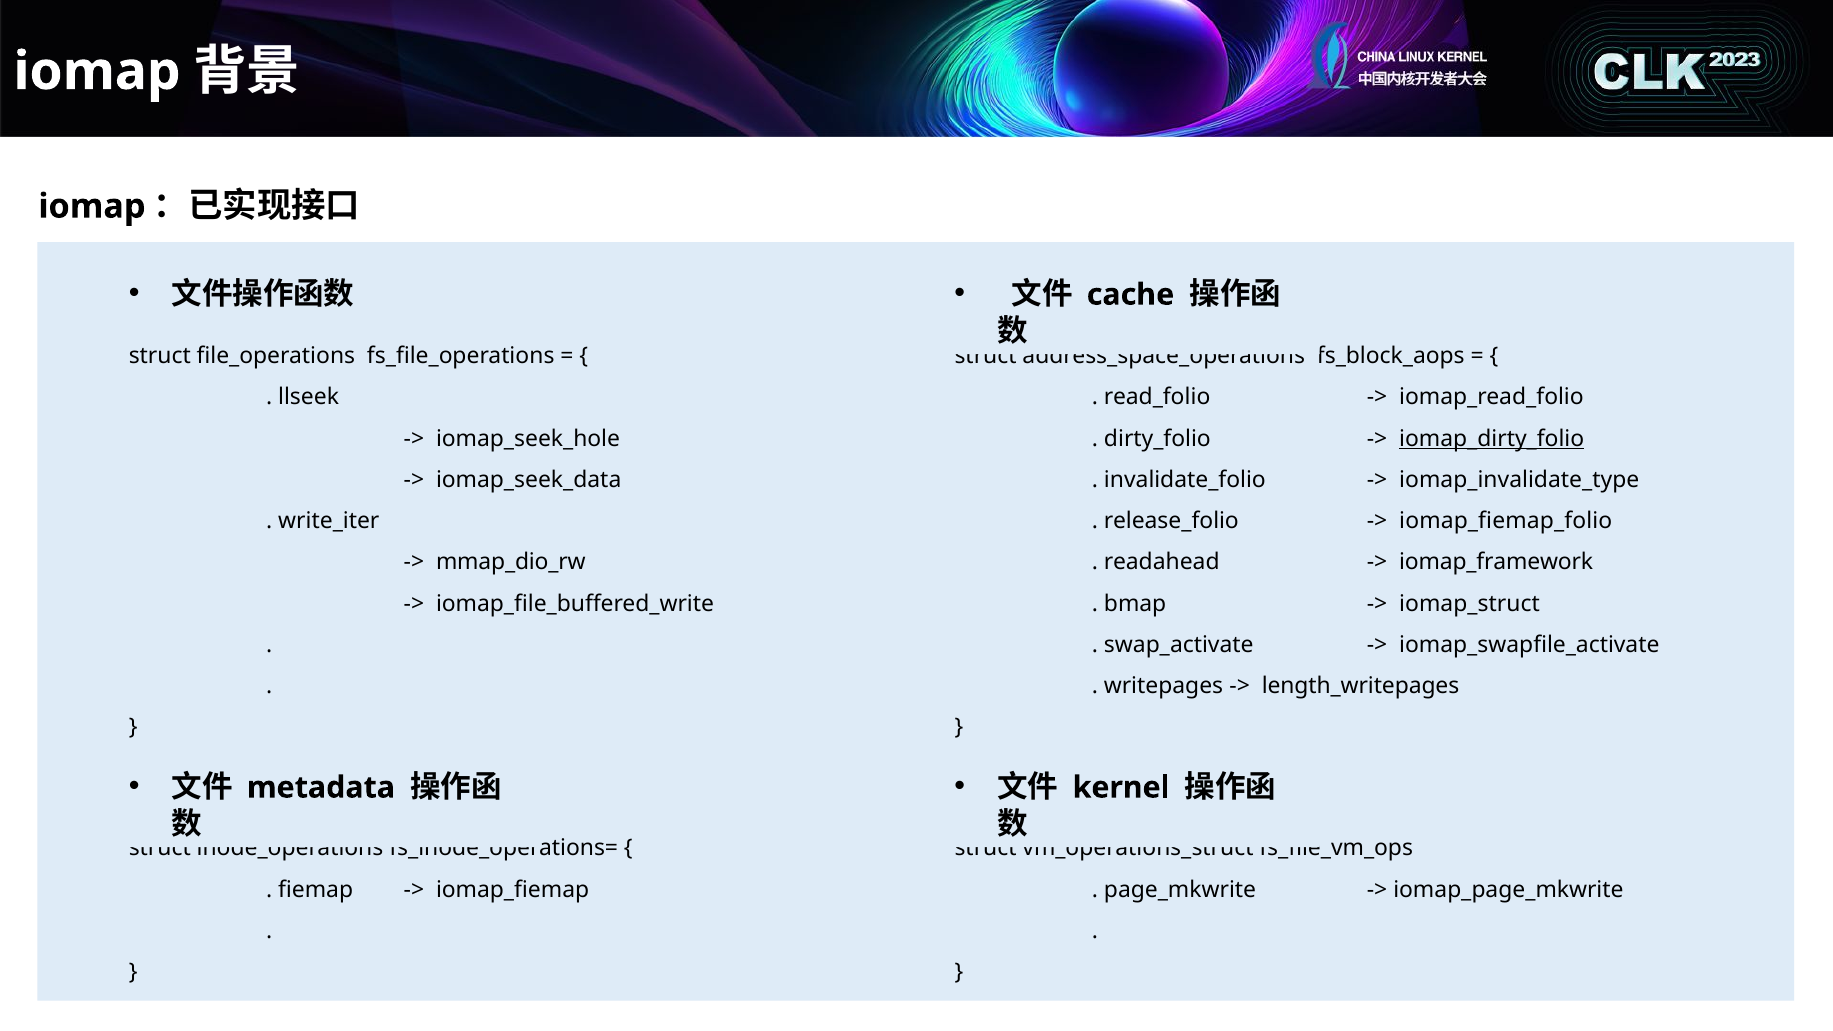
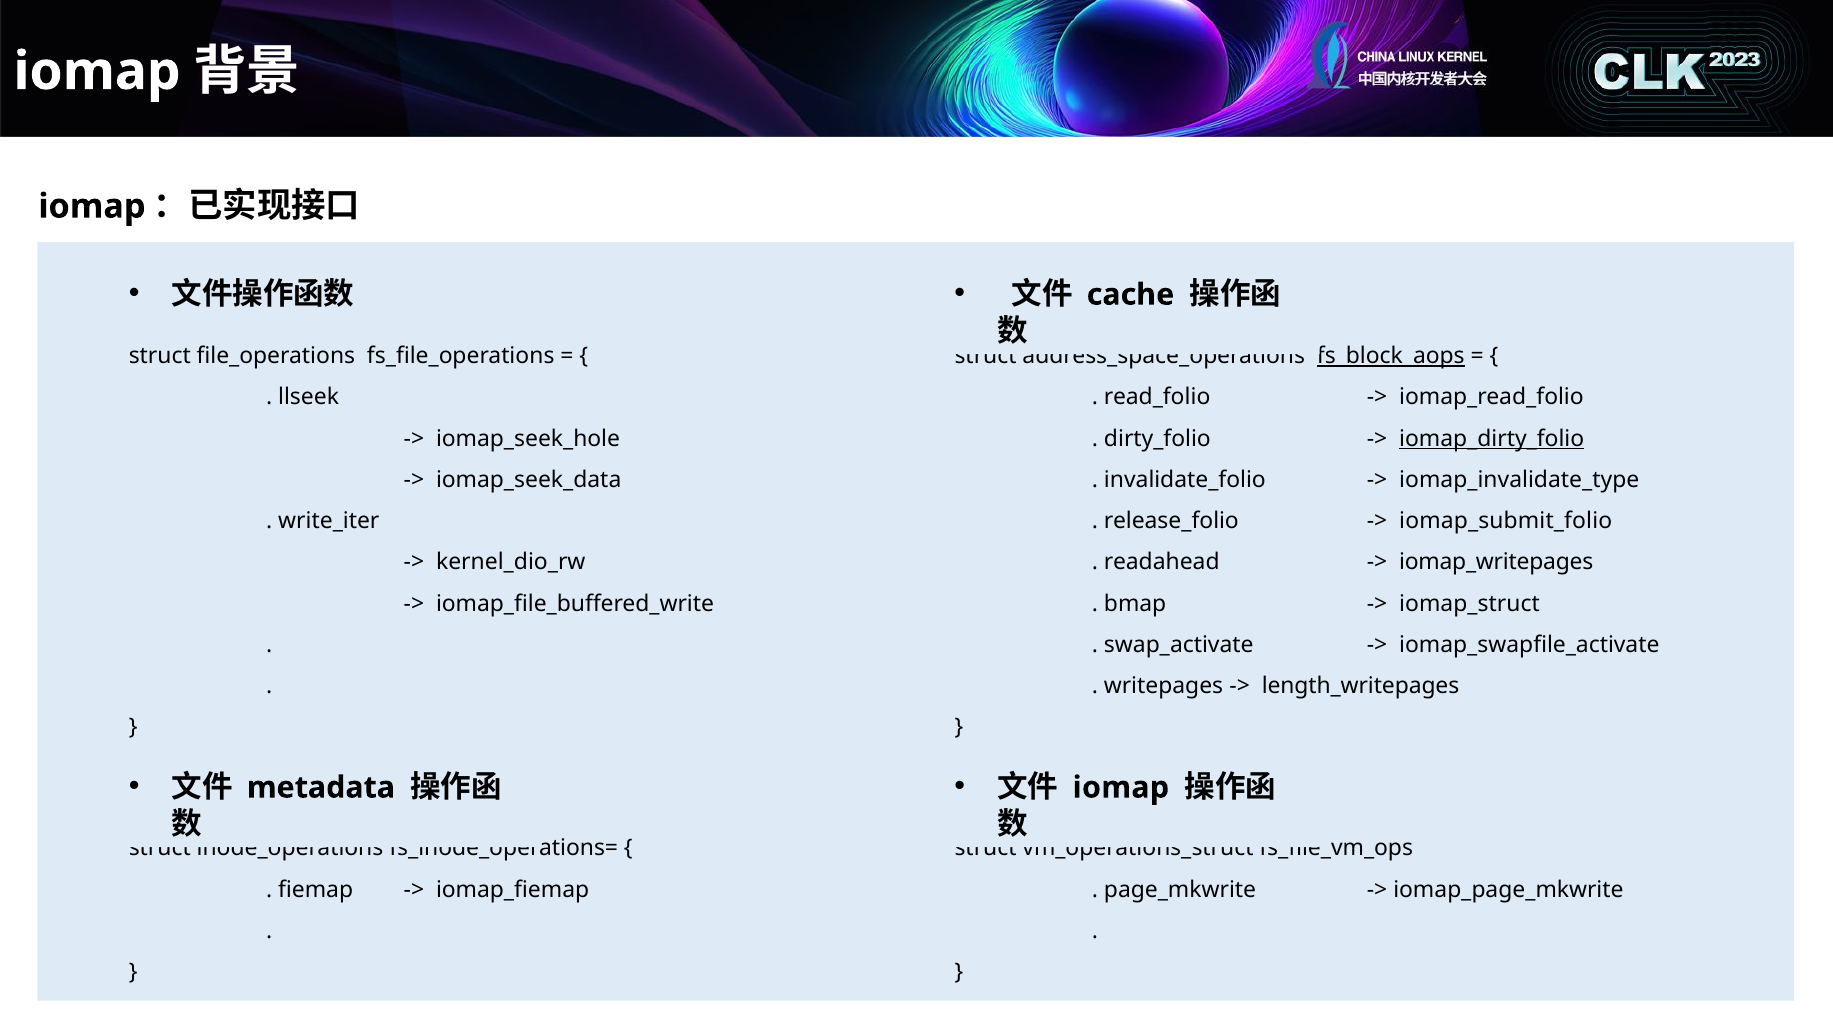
fs_block_aops underline: none -> present
iomap_fiemap_folio: iomap_fiemap_folio -> iomap_submit_folio
mmap_dio_rw: mmap_dio_rw -> kernel_dio_rw
iomap_framework: iomap_framework -> iomap_writepages
kernel at (1121, 788): kernel -> iomap
